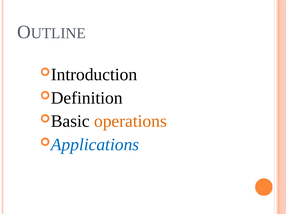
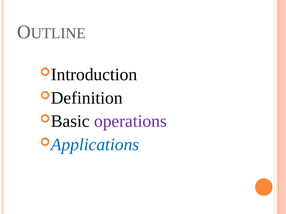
operations colour: orange -> purple
